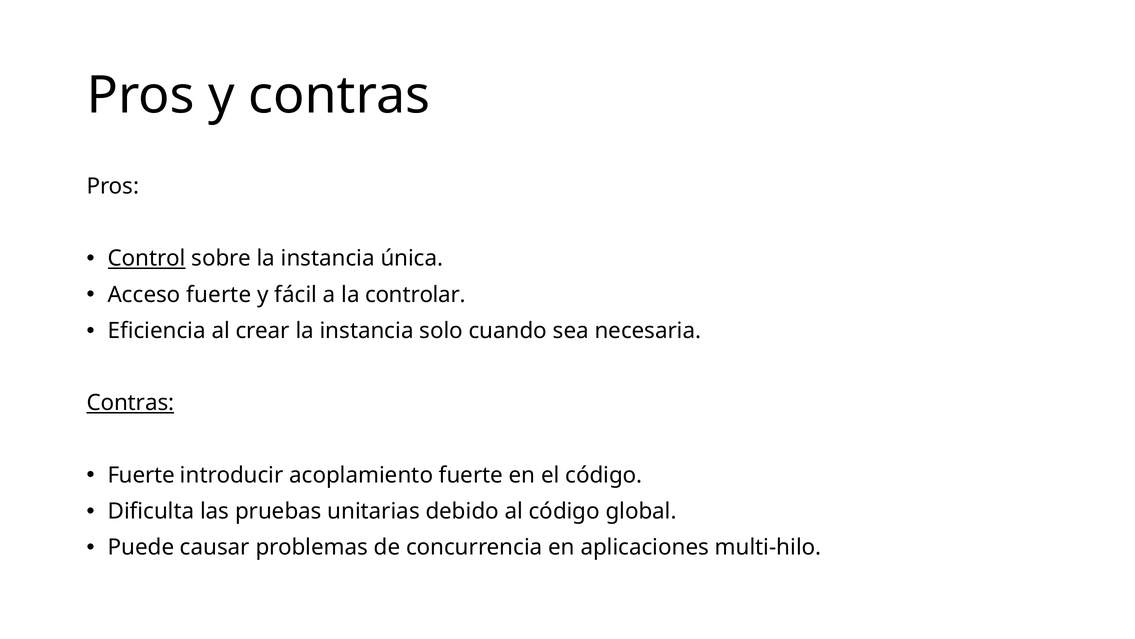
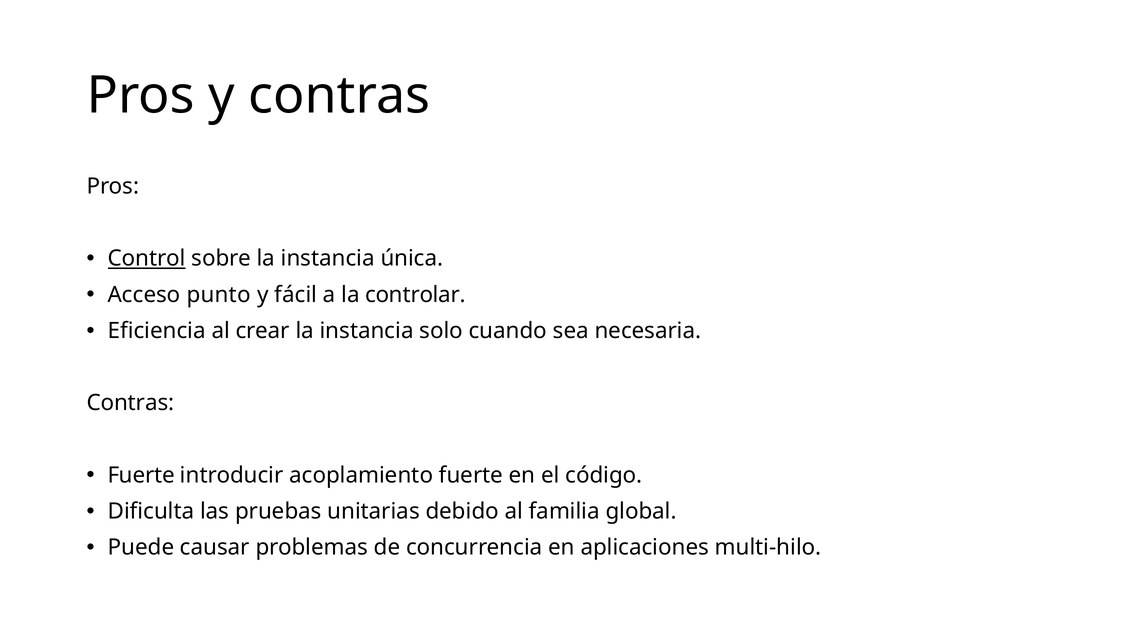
Acceso fuerte: fuerte -> punto
Contras at (130, 403) underline: present -> none
al código: código -> familia
